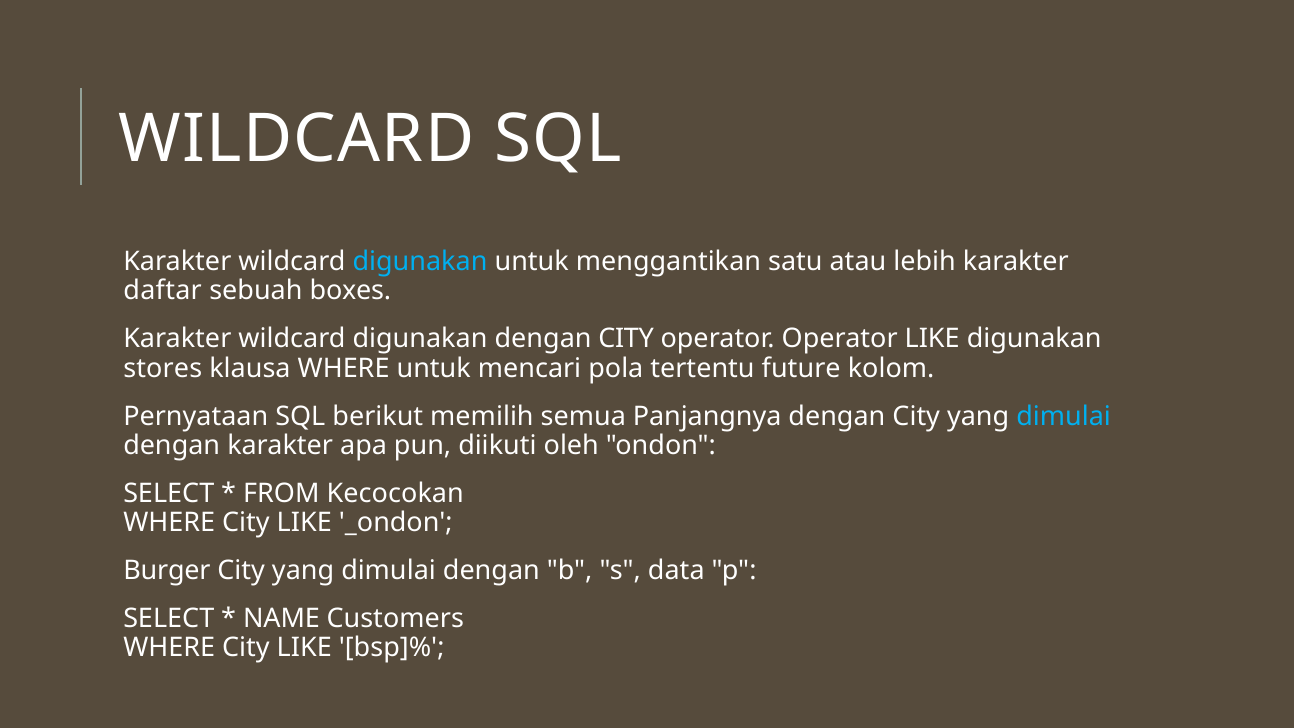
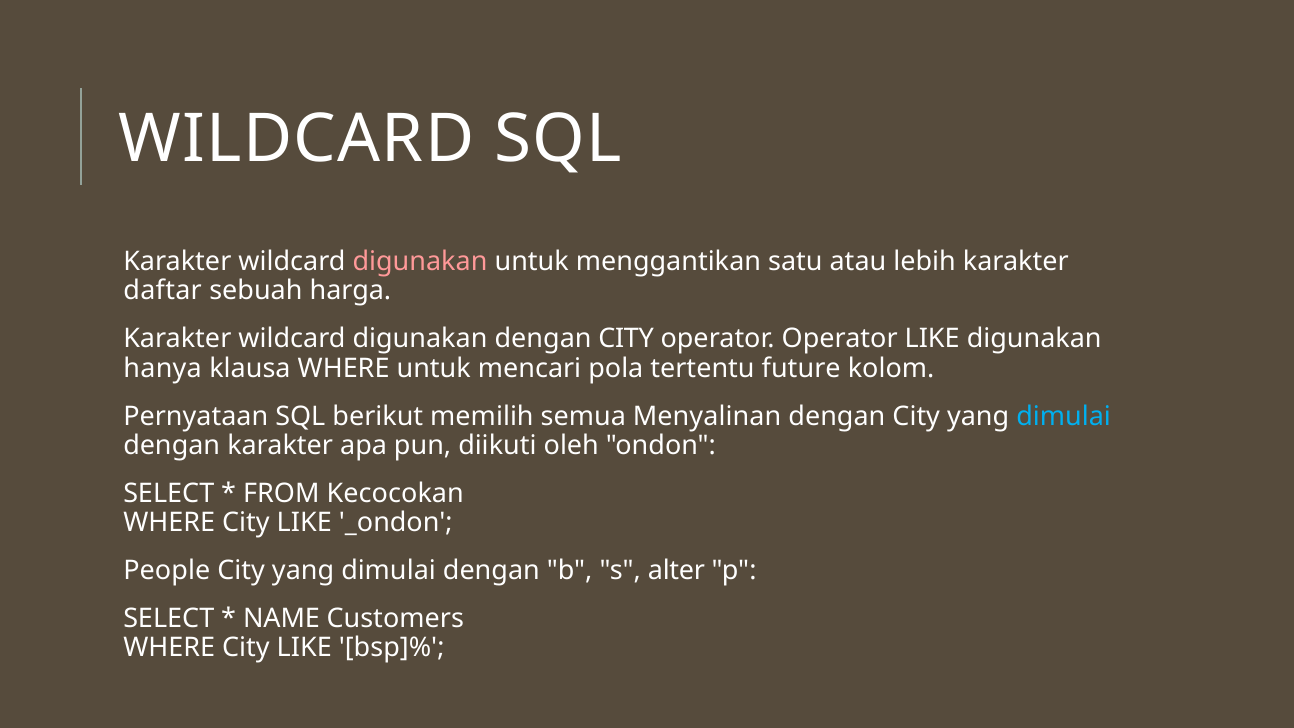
digunakan at (420, 262) colour: light blue -> pink
boxes: boxes -> harga
stores: stores -> hanya
Panjangnya: Panjangnya -> Menyalinan
Burger: Burger -> People
data: data -> alter
